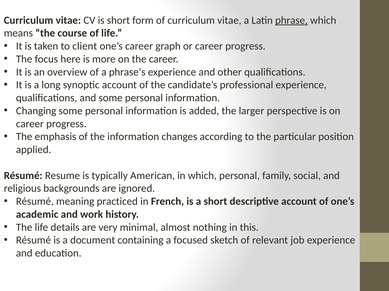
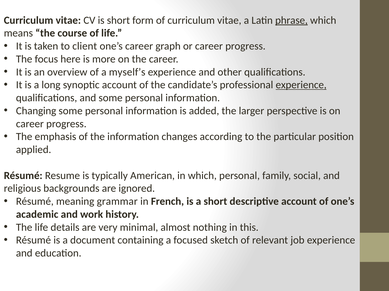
phrase’s: phrase’s -> myself’s
experience at (301, 85) underline: none -> present
practiced: practiced -> grammar
